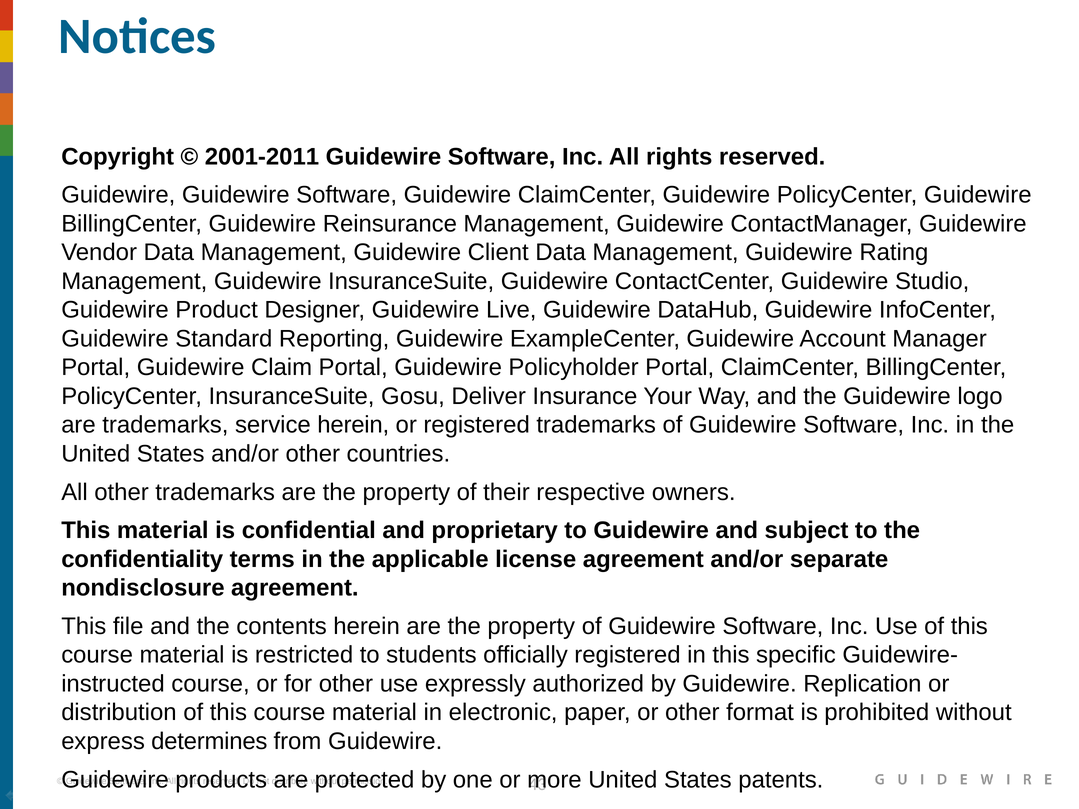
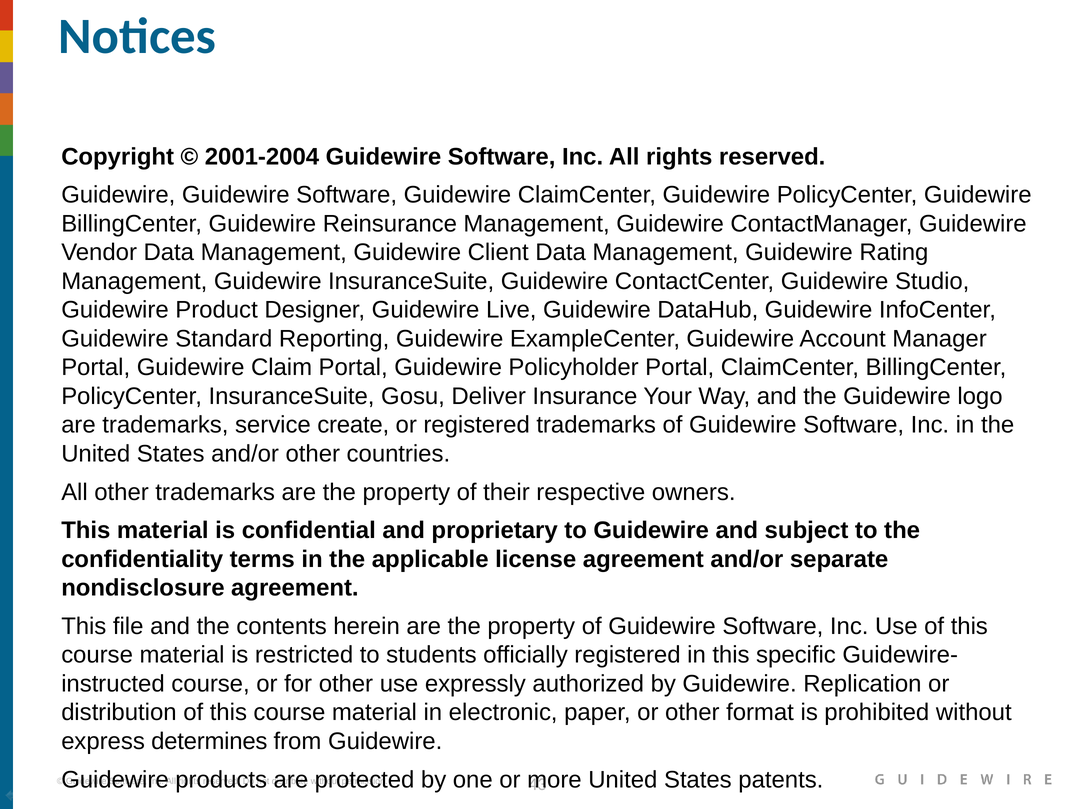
2001-2011: 2001-2011 -> 2001-2004
service herein: herein -> create
